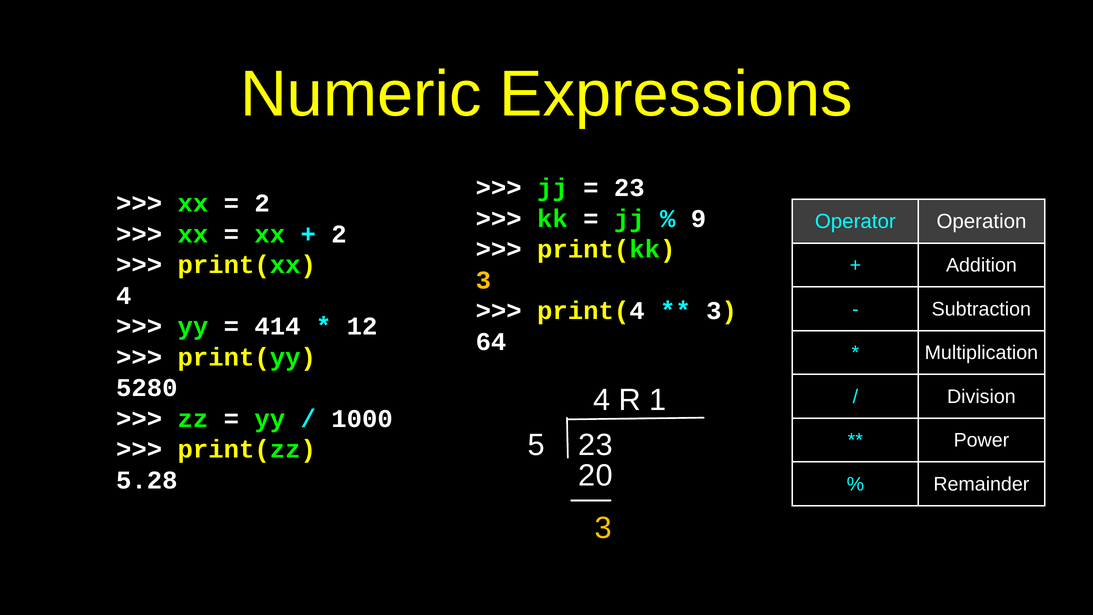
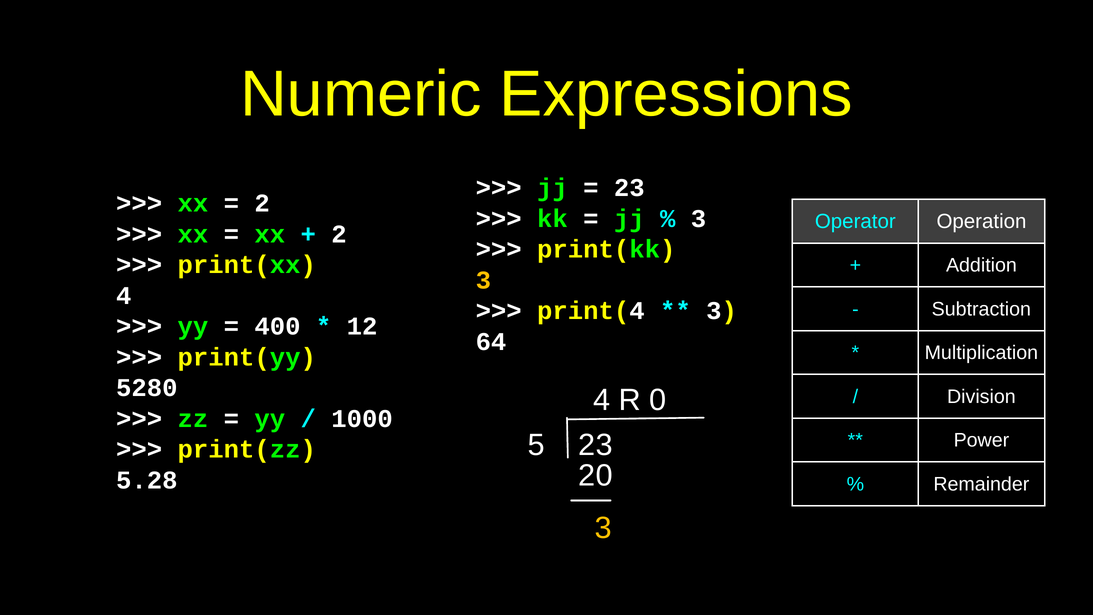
9 at (698, 219): 9 -> 3
414: 414 -> 400
1: 1 -> 0
